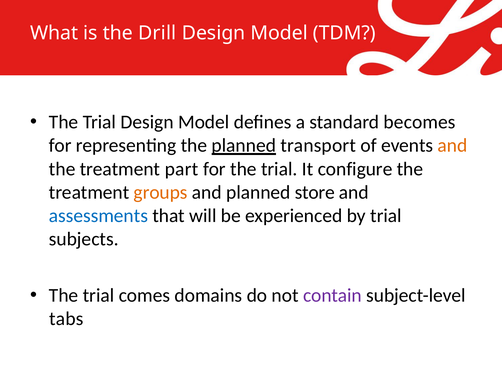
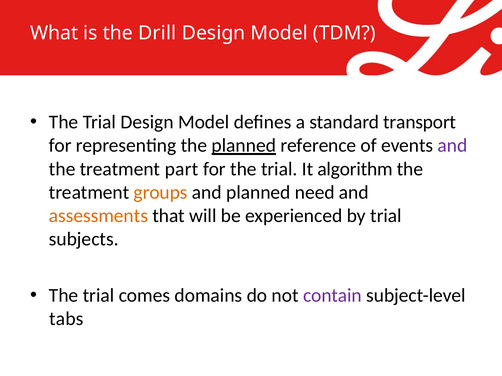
becomes: becomes -> transport
transport: transport -> reference
and at (453, 146) colour: orange -> purple
configure: configure -> algorithm
store: store -> need
assessments colour: blue -> orange
